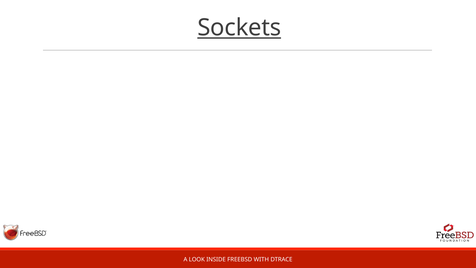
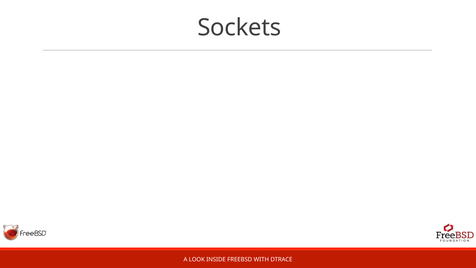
Sockets underline: present -> none
